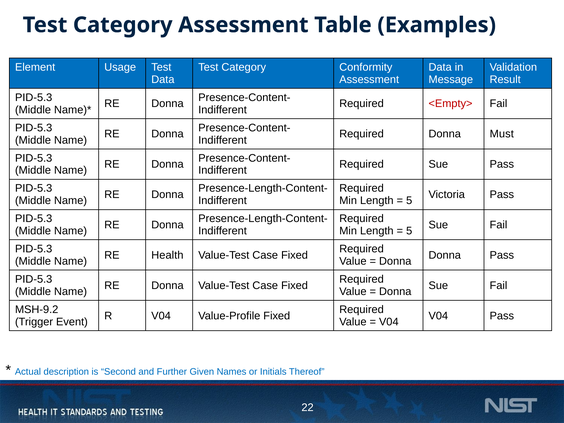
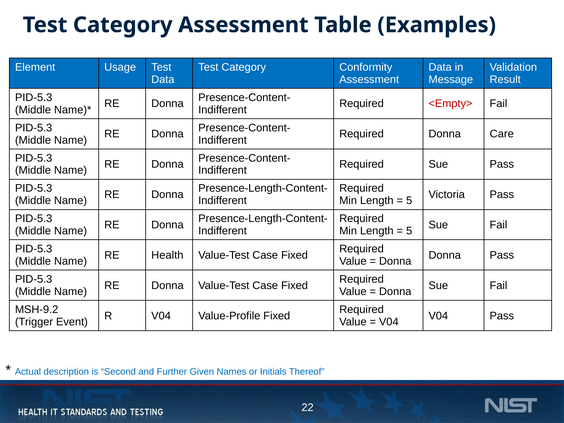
Must: Must -> Care
